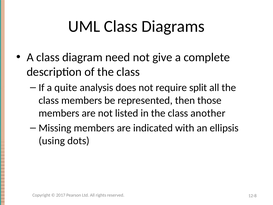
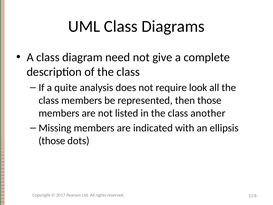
split: split -> look
using at (52, 141): using -> those
